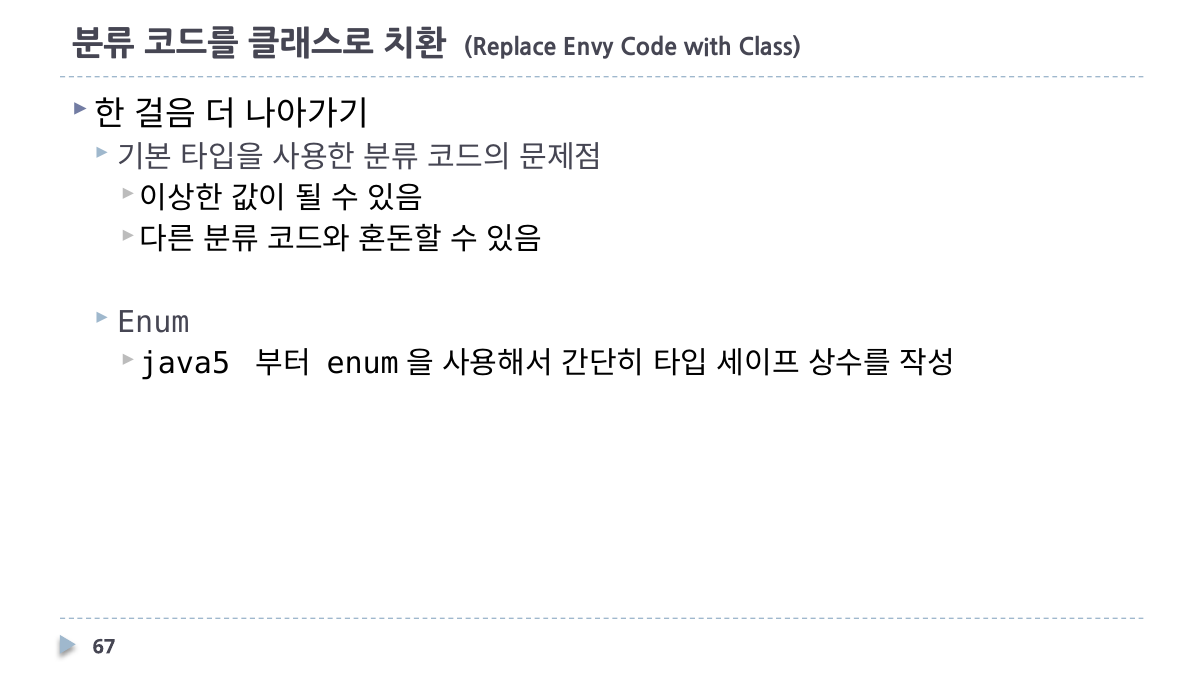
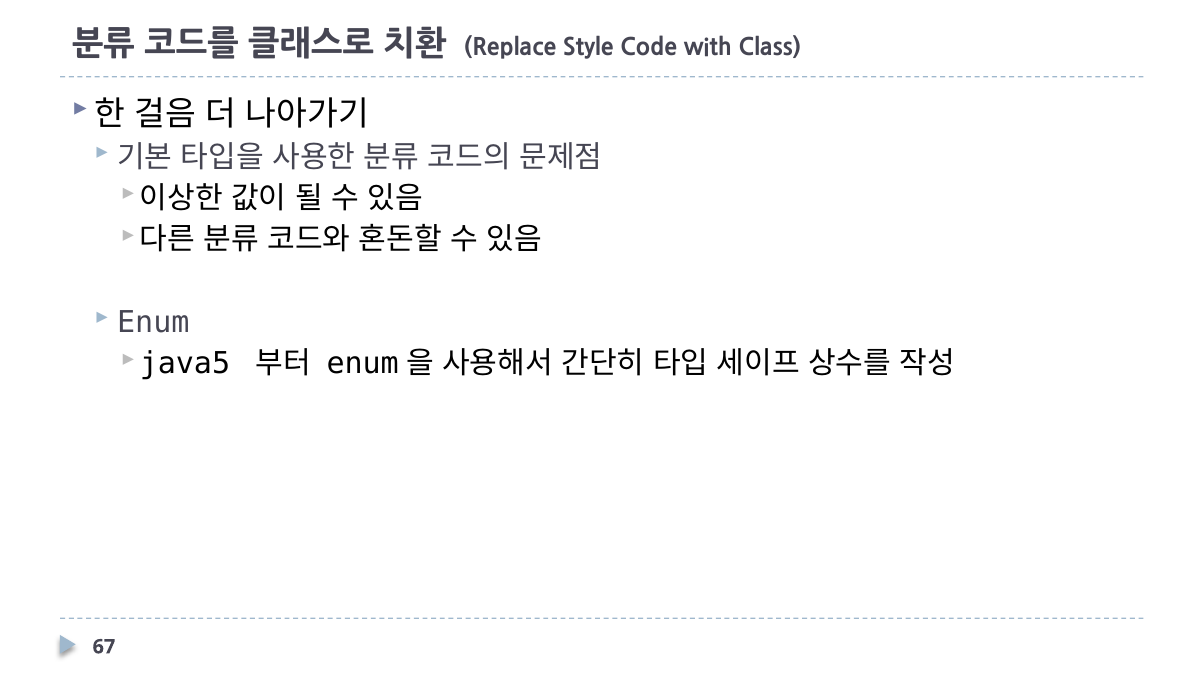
Envy: Envy -> Style
